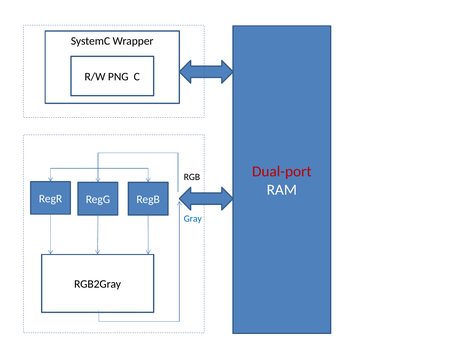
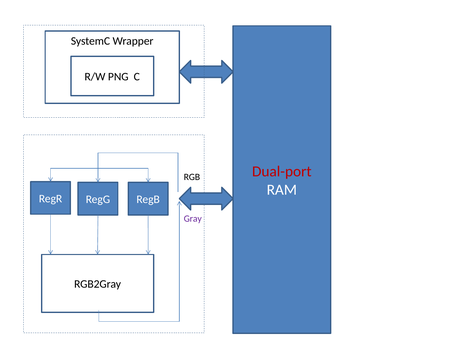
Gray colour: blue -> purple
